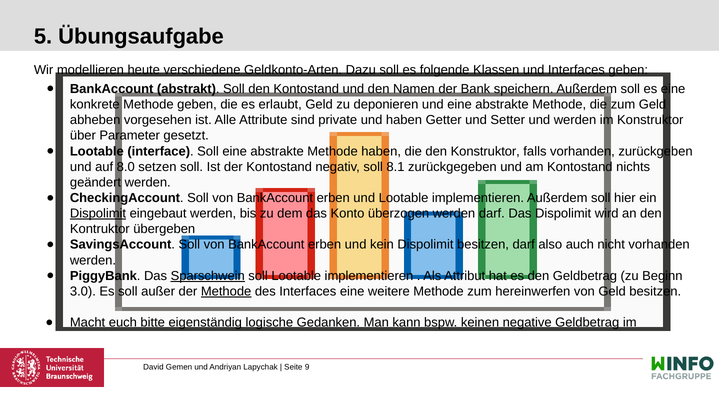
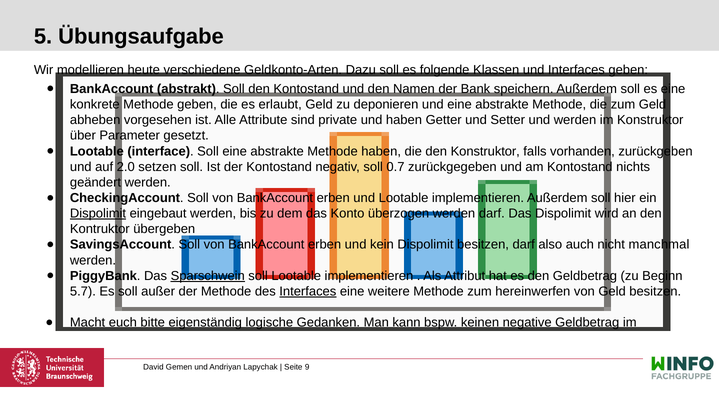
8.0: 8.0 -> 2.0
8.1: 8.1 -> 0.7
nicht vorhanden: vorhanden -> manchmal
3.0: 3.0 -> 5.7
Methode at (226, 292) underline: present -> none
Interfaces at (308, 292) underline: none -> present
